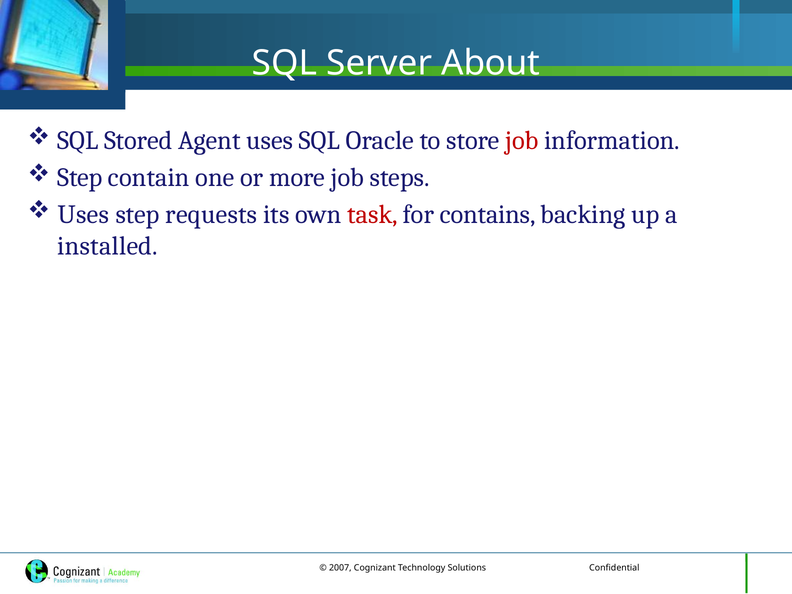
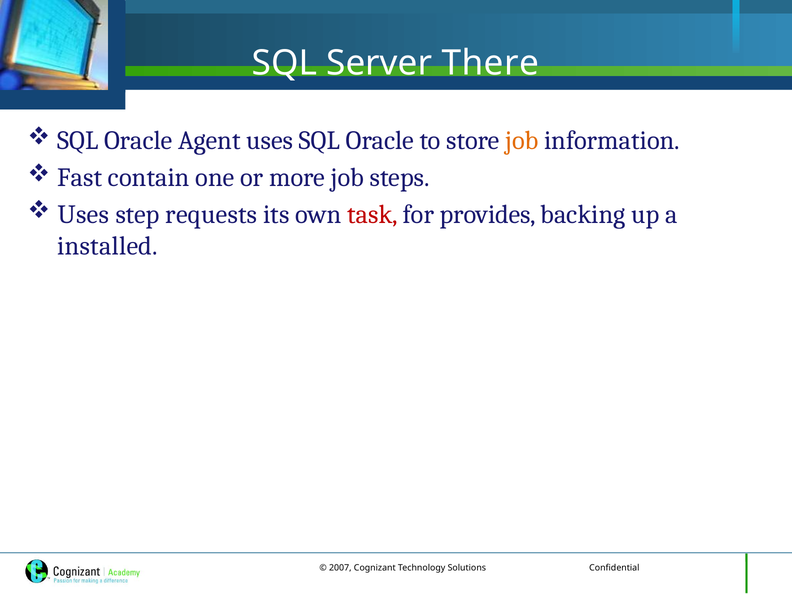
About: About -> There
Stored at (138, 140): Stored -> Oracle
job at (522, 140) colour: red -> orange
Step at (80, 177): Step -> Fast
contains: contains -> provides
